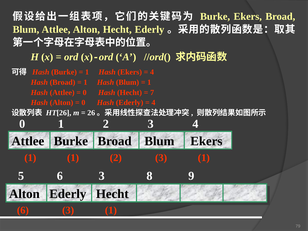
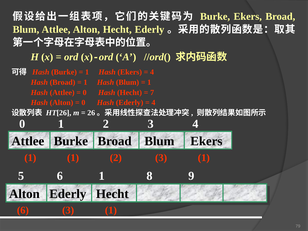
5 6 3: 3 -> 1
